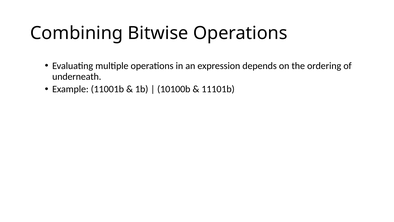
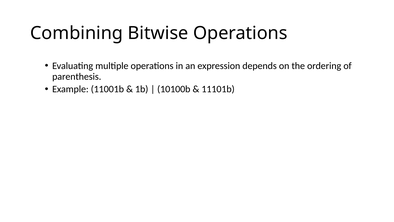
underneath: underneath -> parenthesis
